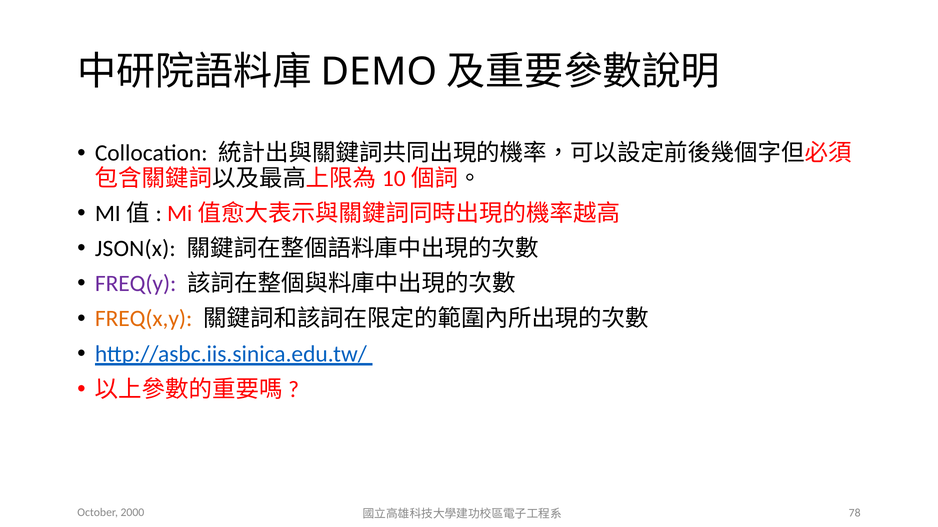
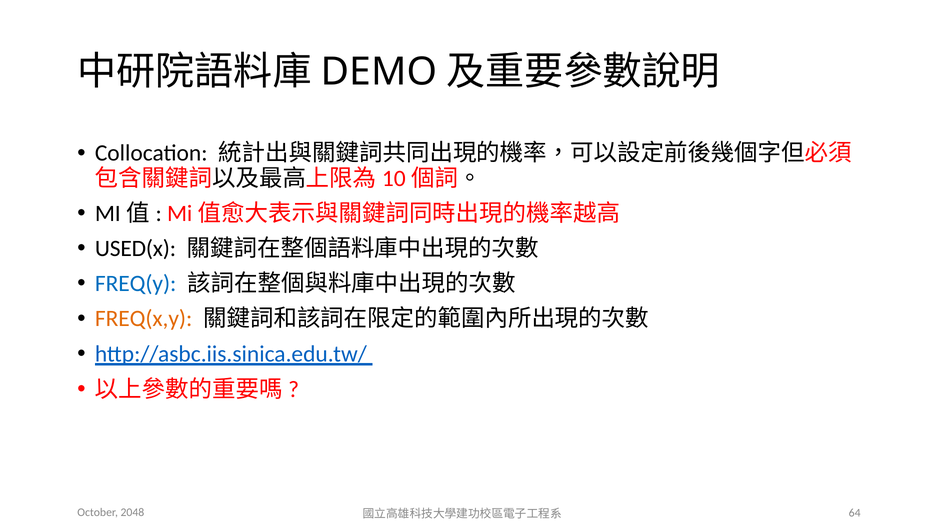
JSON(x: JSON(x -> USED(x
FREQ(y colour: purple -> blue
2000: 2000 -> 2048
78: 78 -> 64
